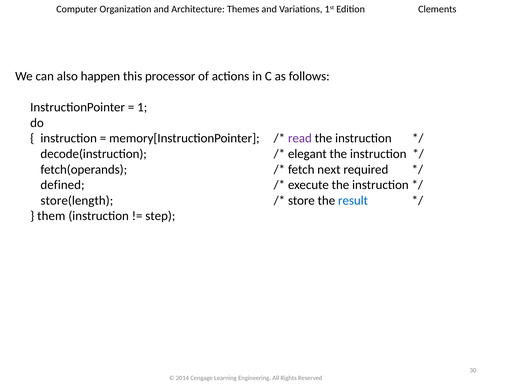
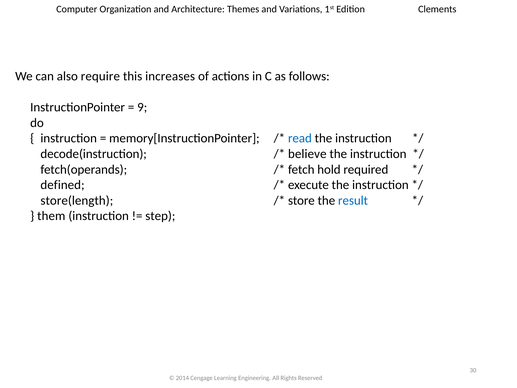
happen: happen -> require
processor: processor -> increases
1: 1 -> 9
read colour: purple -> blue
elegant: elegant -> believe
next: next -> hold
